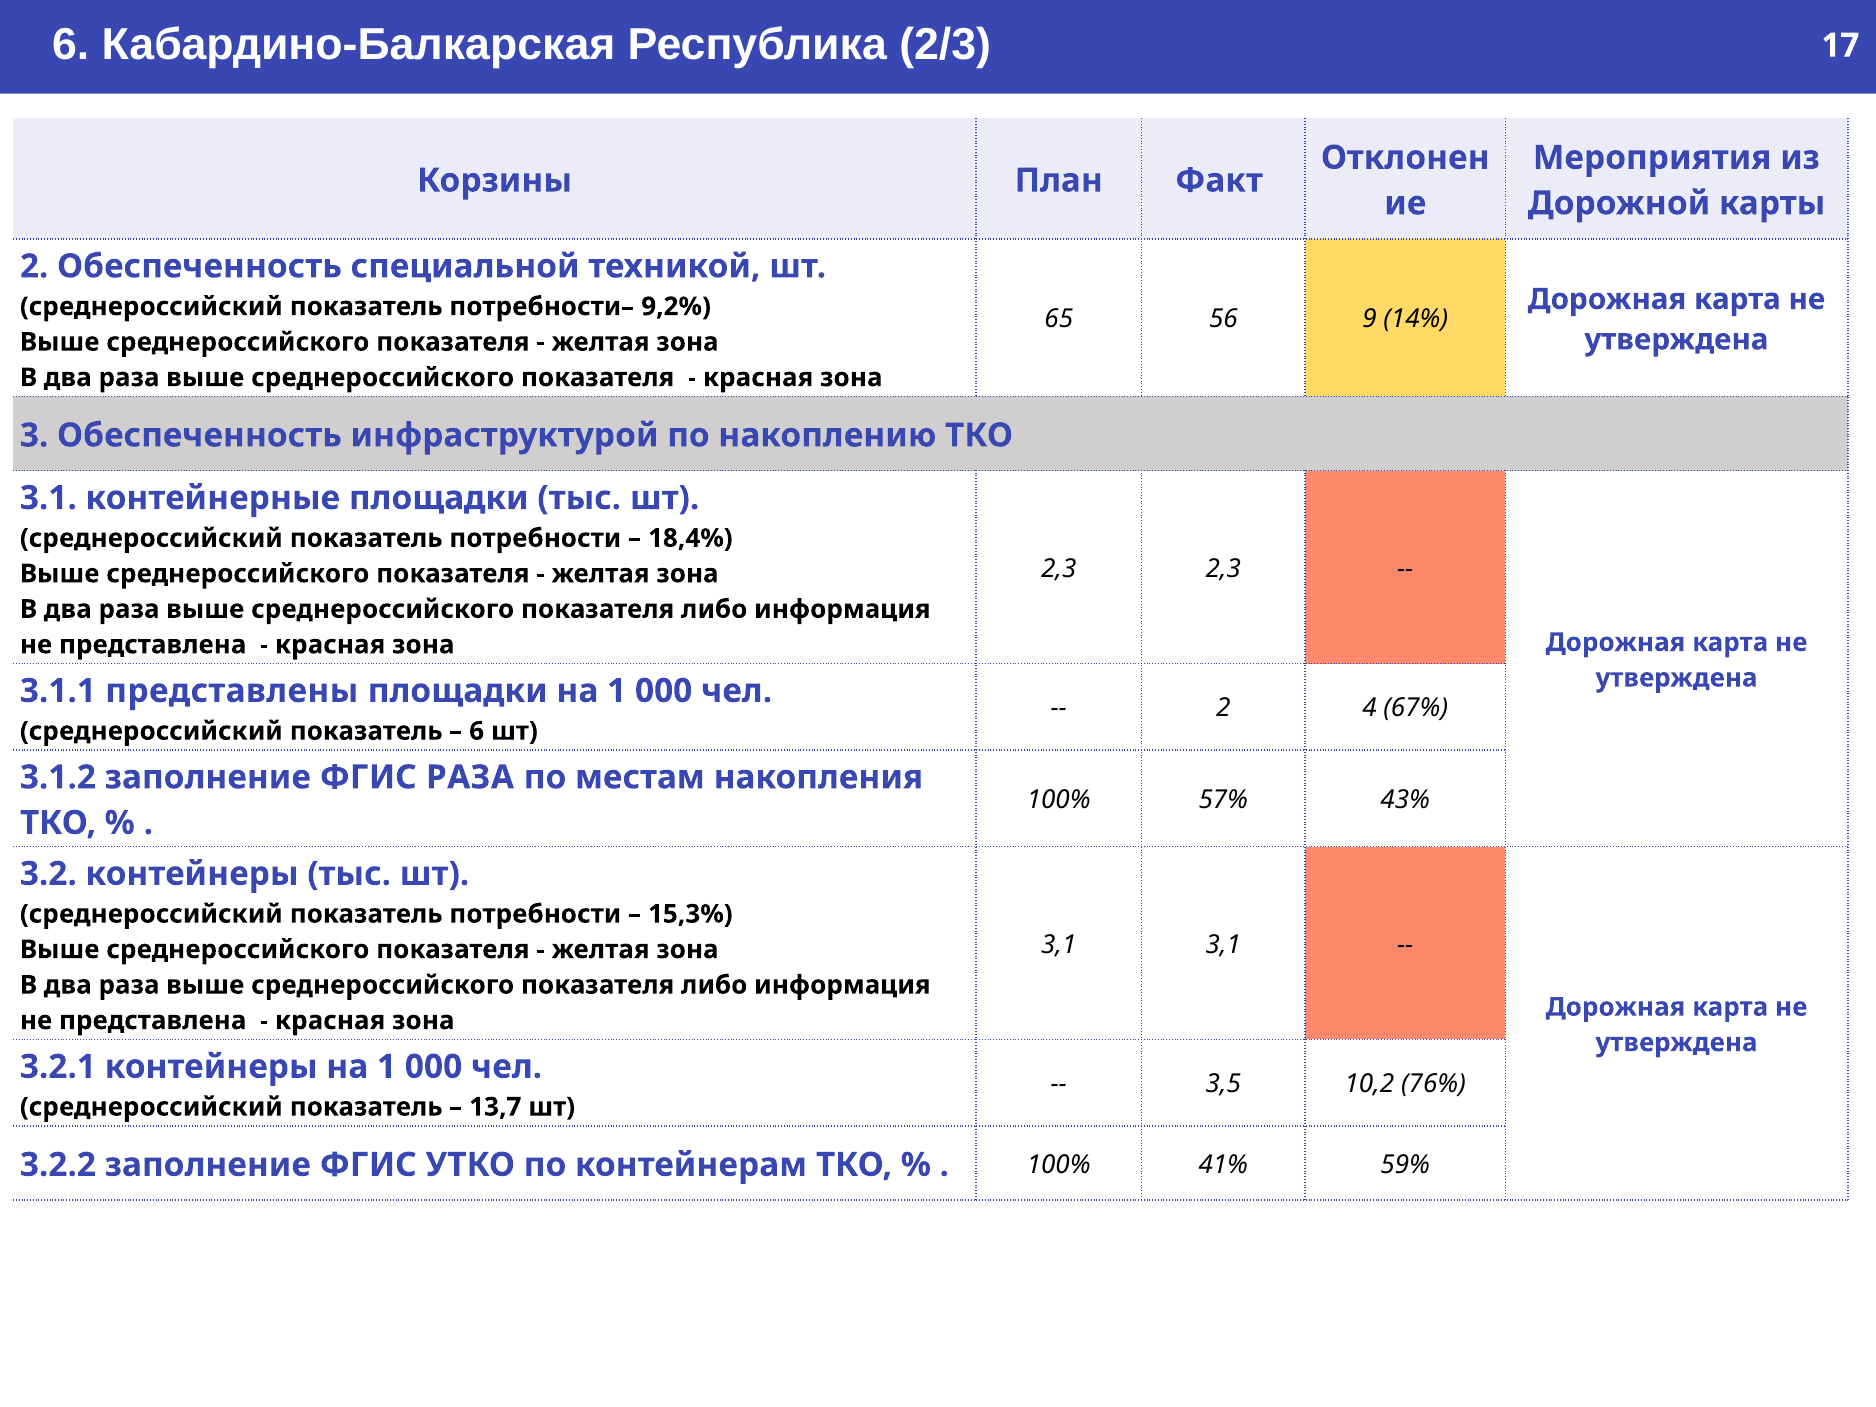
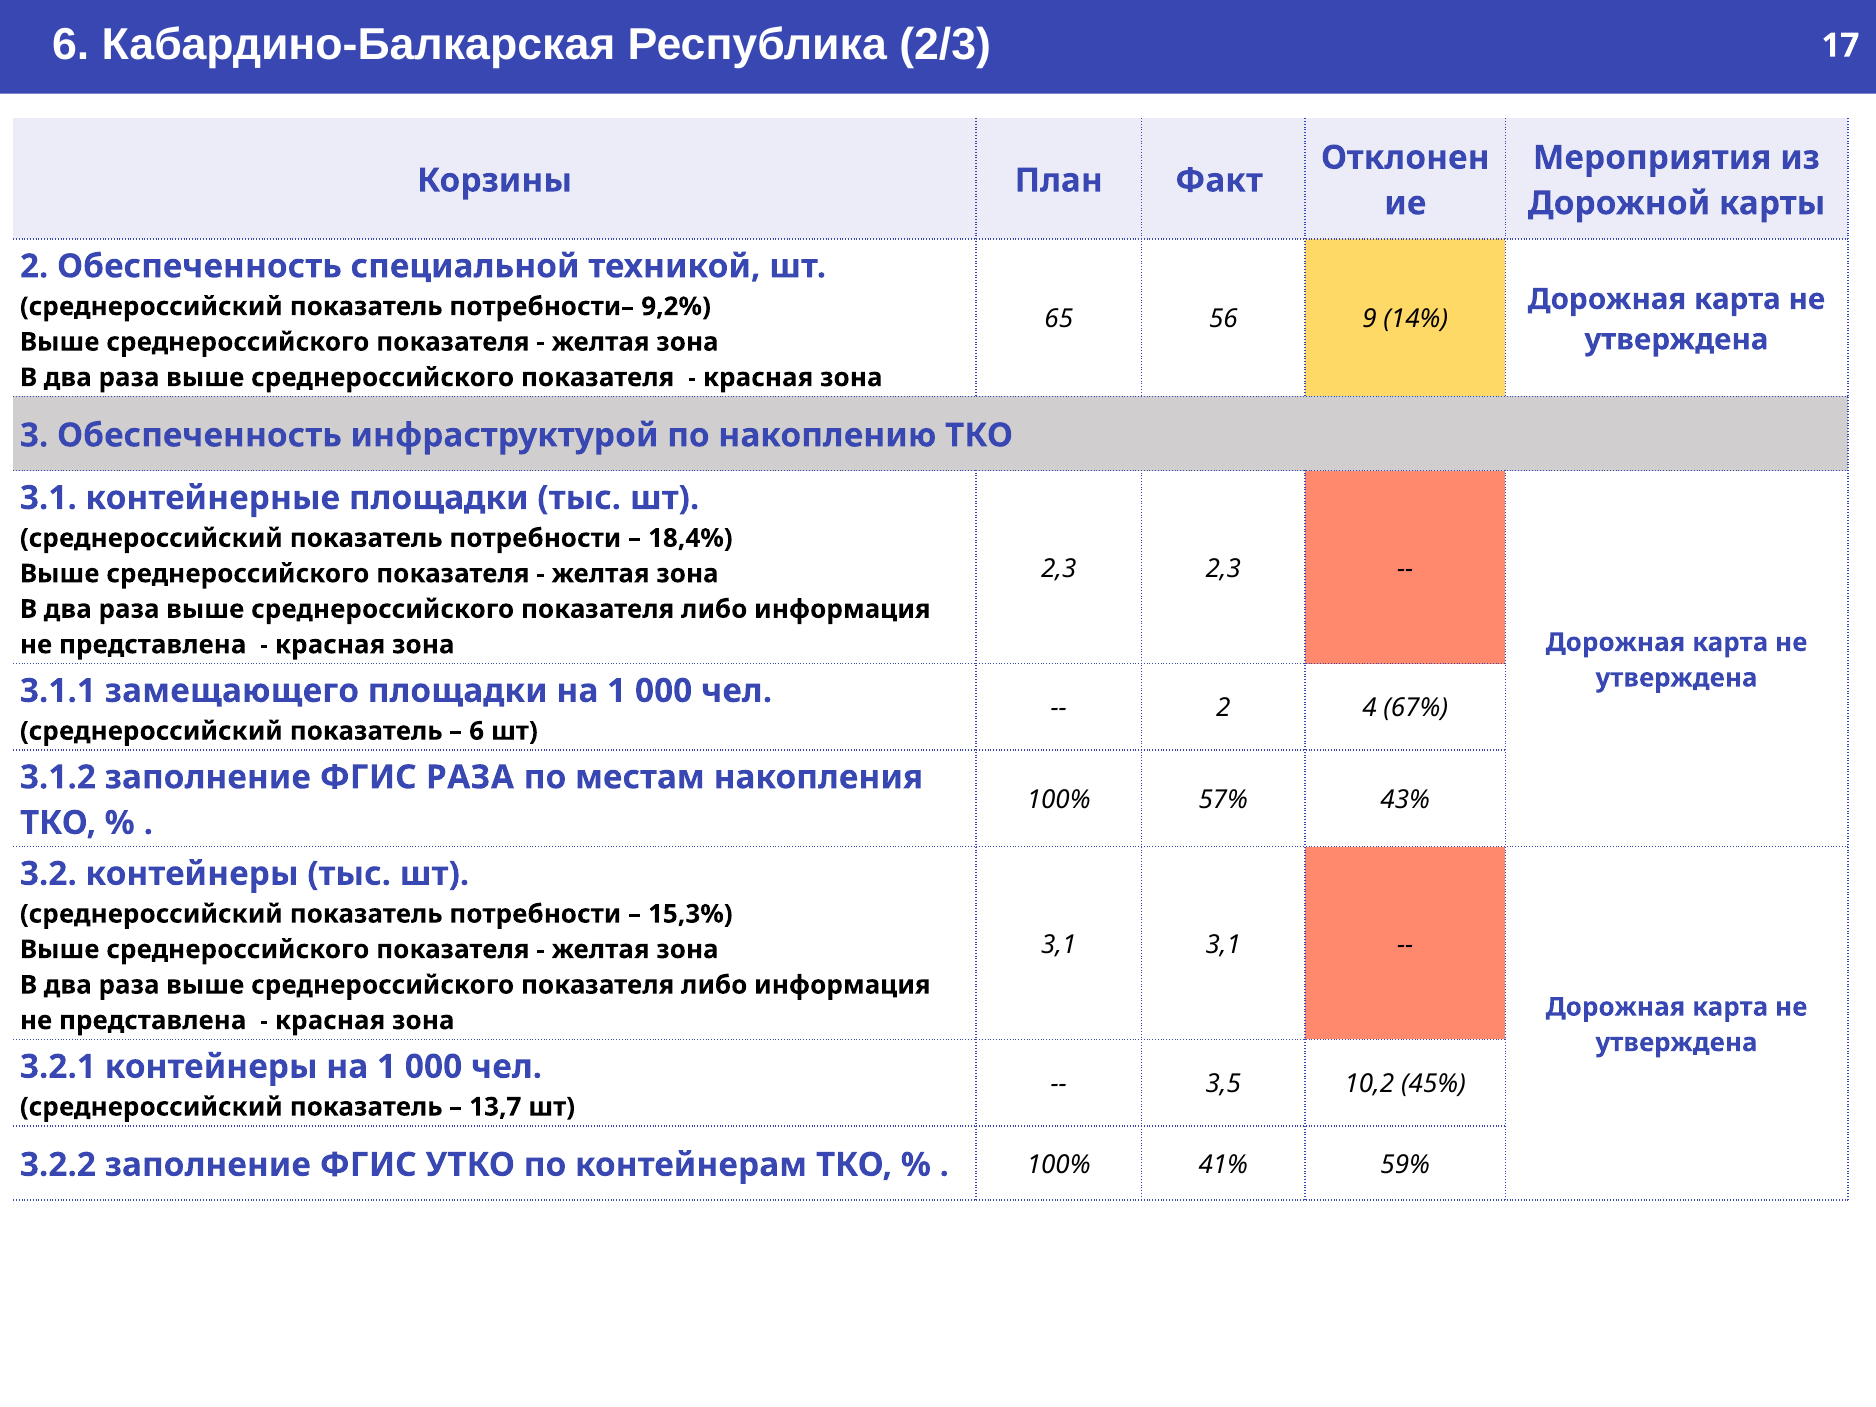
представлены: представлены -> замещающего
76%: 76% -> 45%
